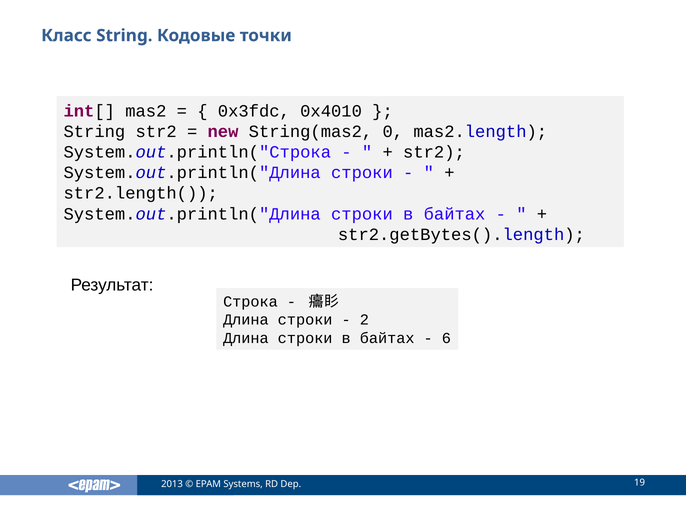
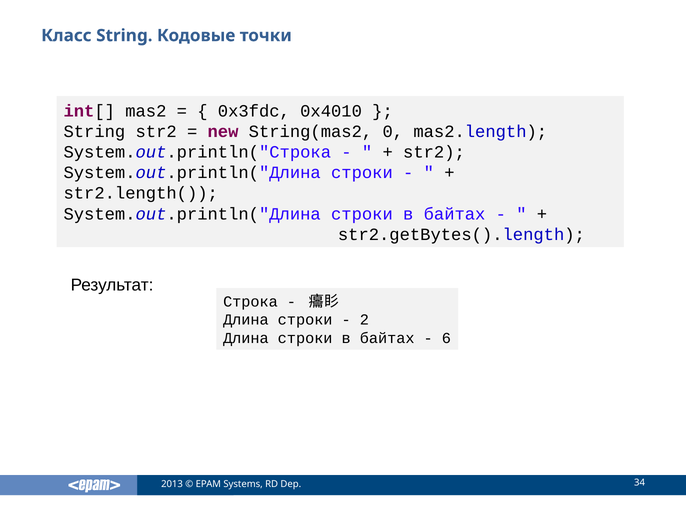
19: 19 -> 34
